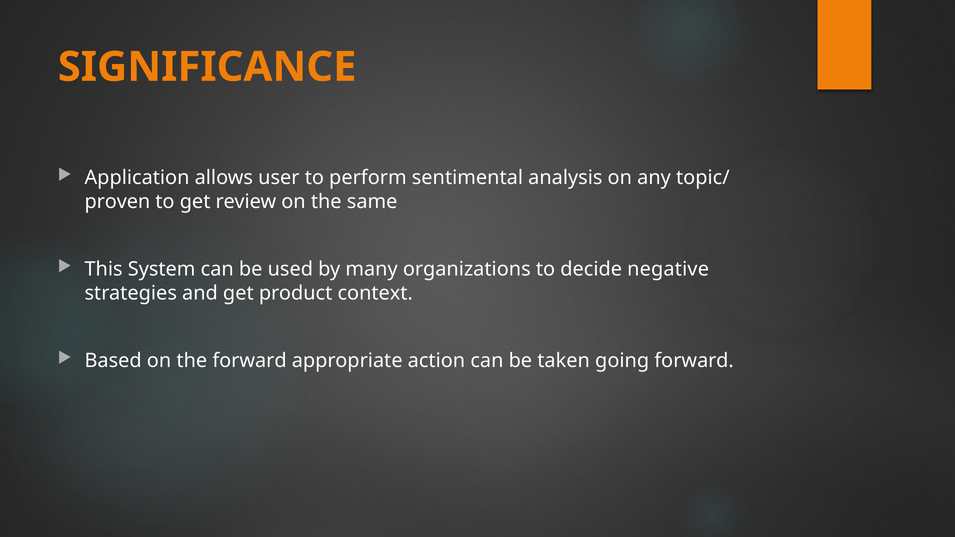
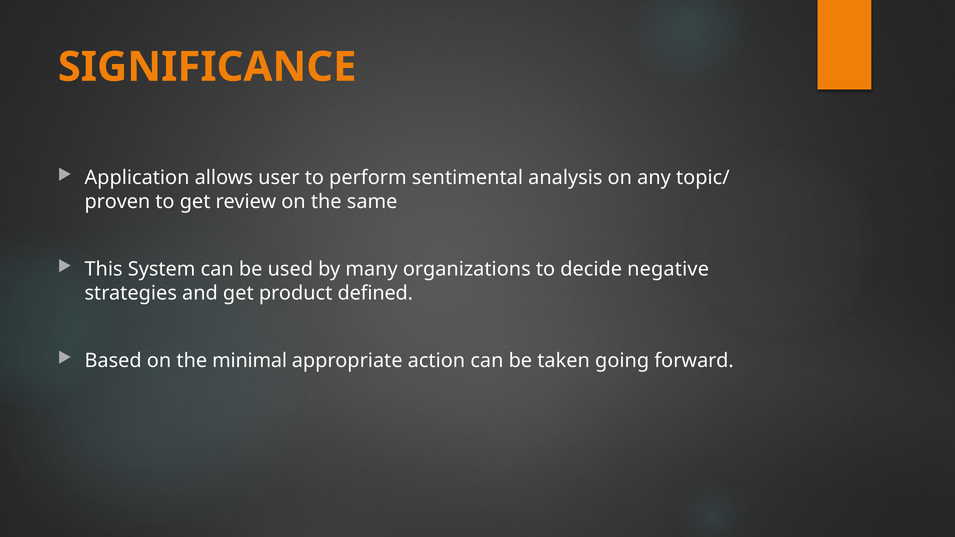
context: context -> defined
the forward: forward -> minimal
